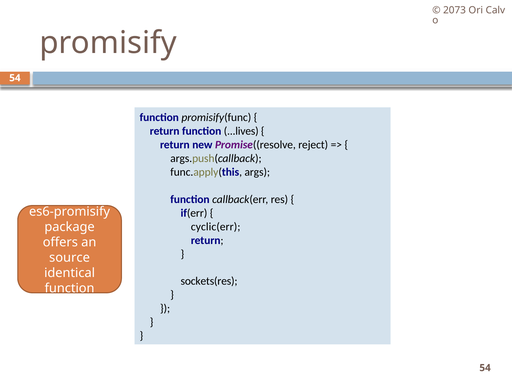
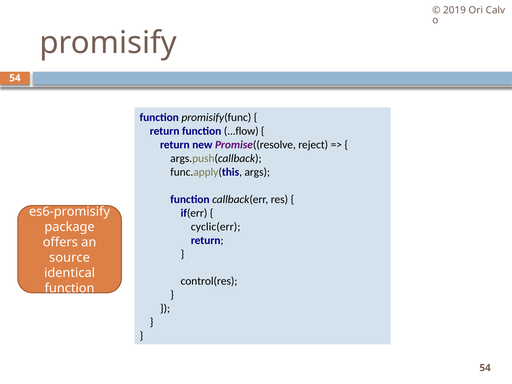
2073: 2073 -> 2019
...lives: ...lives -> ...flow
sockets(res: sockets(res -> control(res
